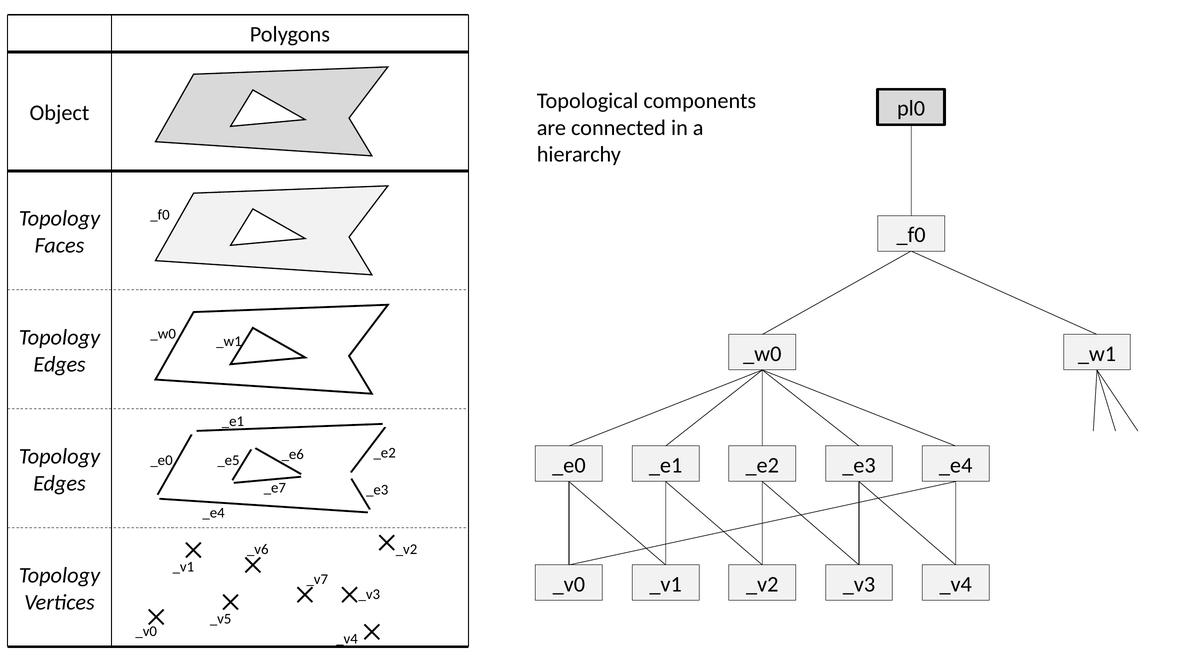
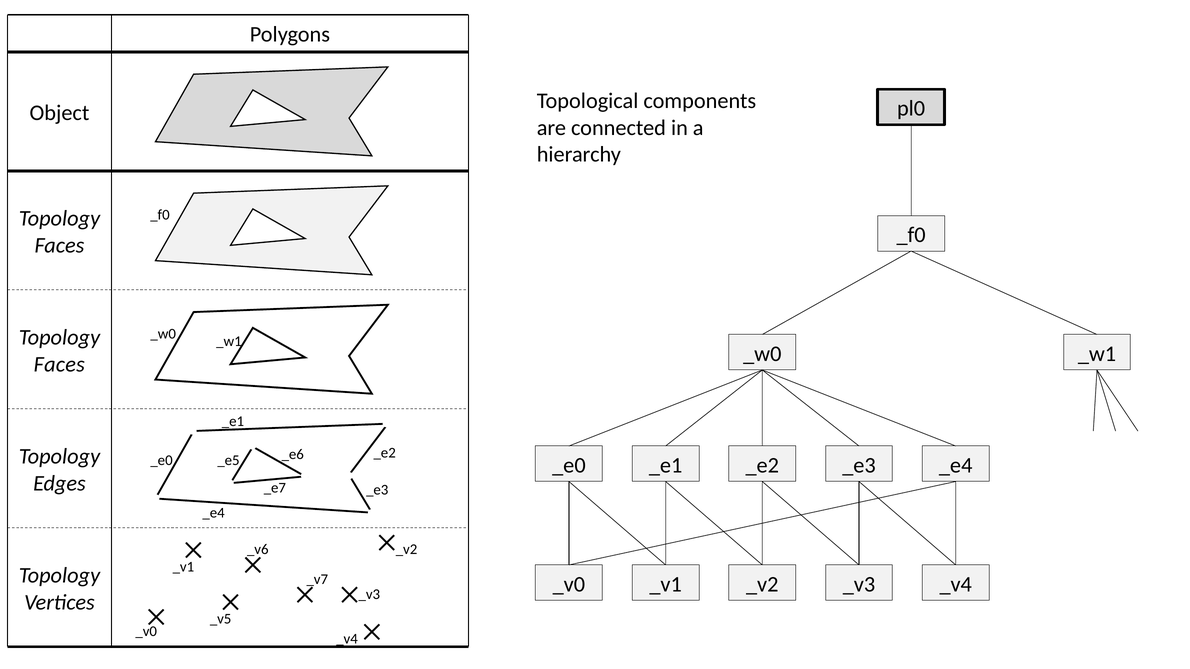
Edges at (60, 364): Edges -> Faces
